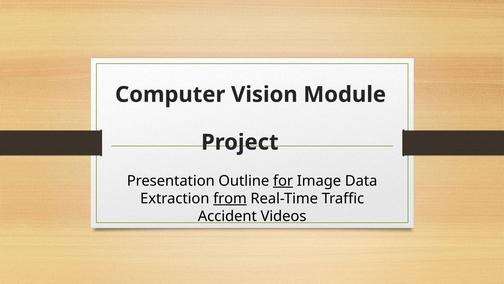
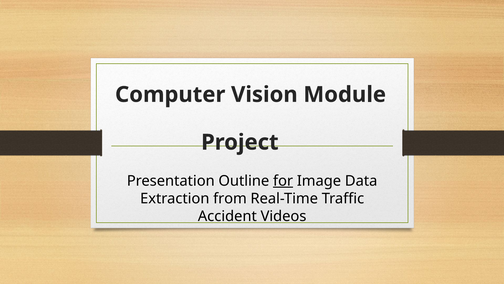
from underline: present -> none
